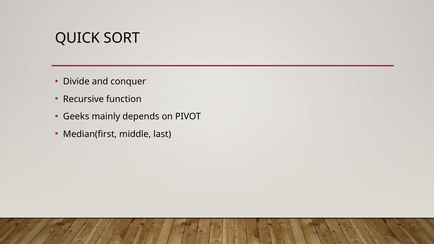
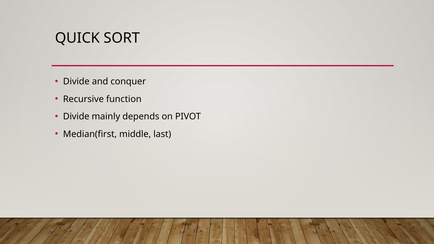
Geeks at (76, 117): Geeks -> Divide
